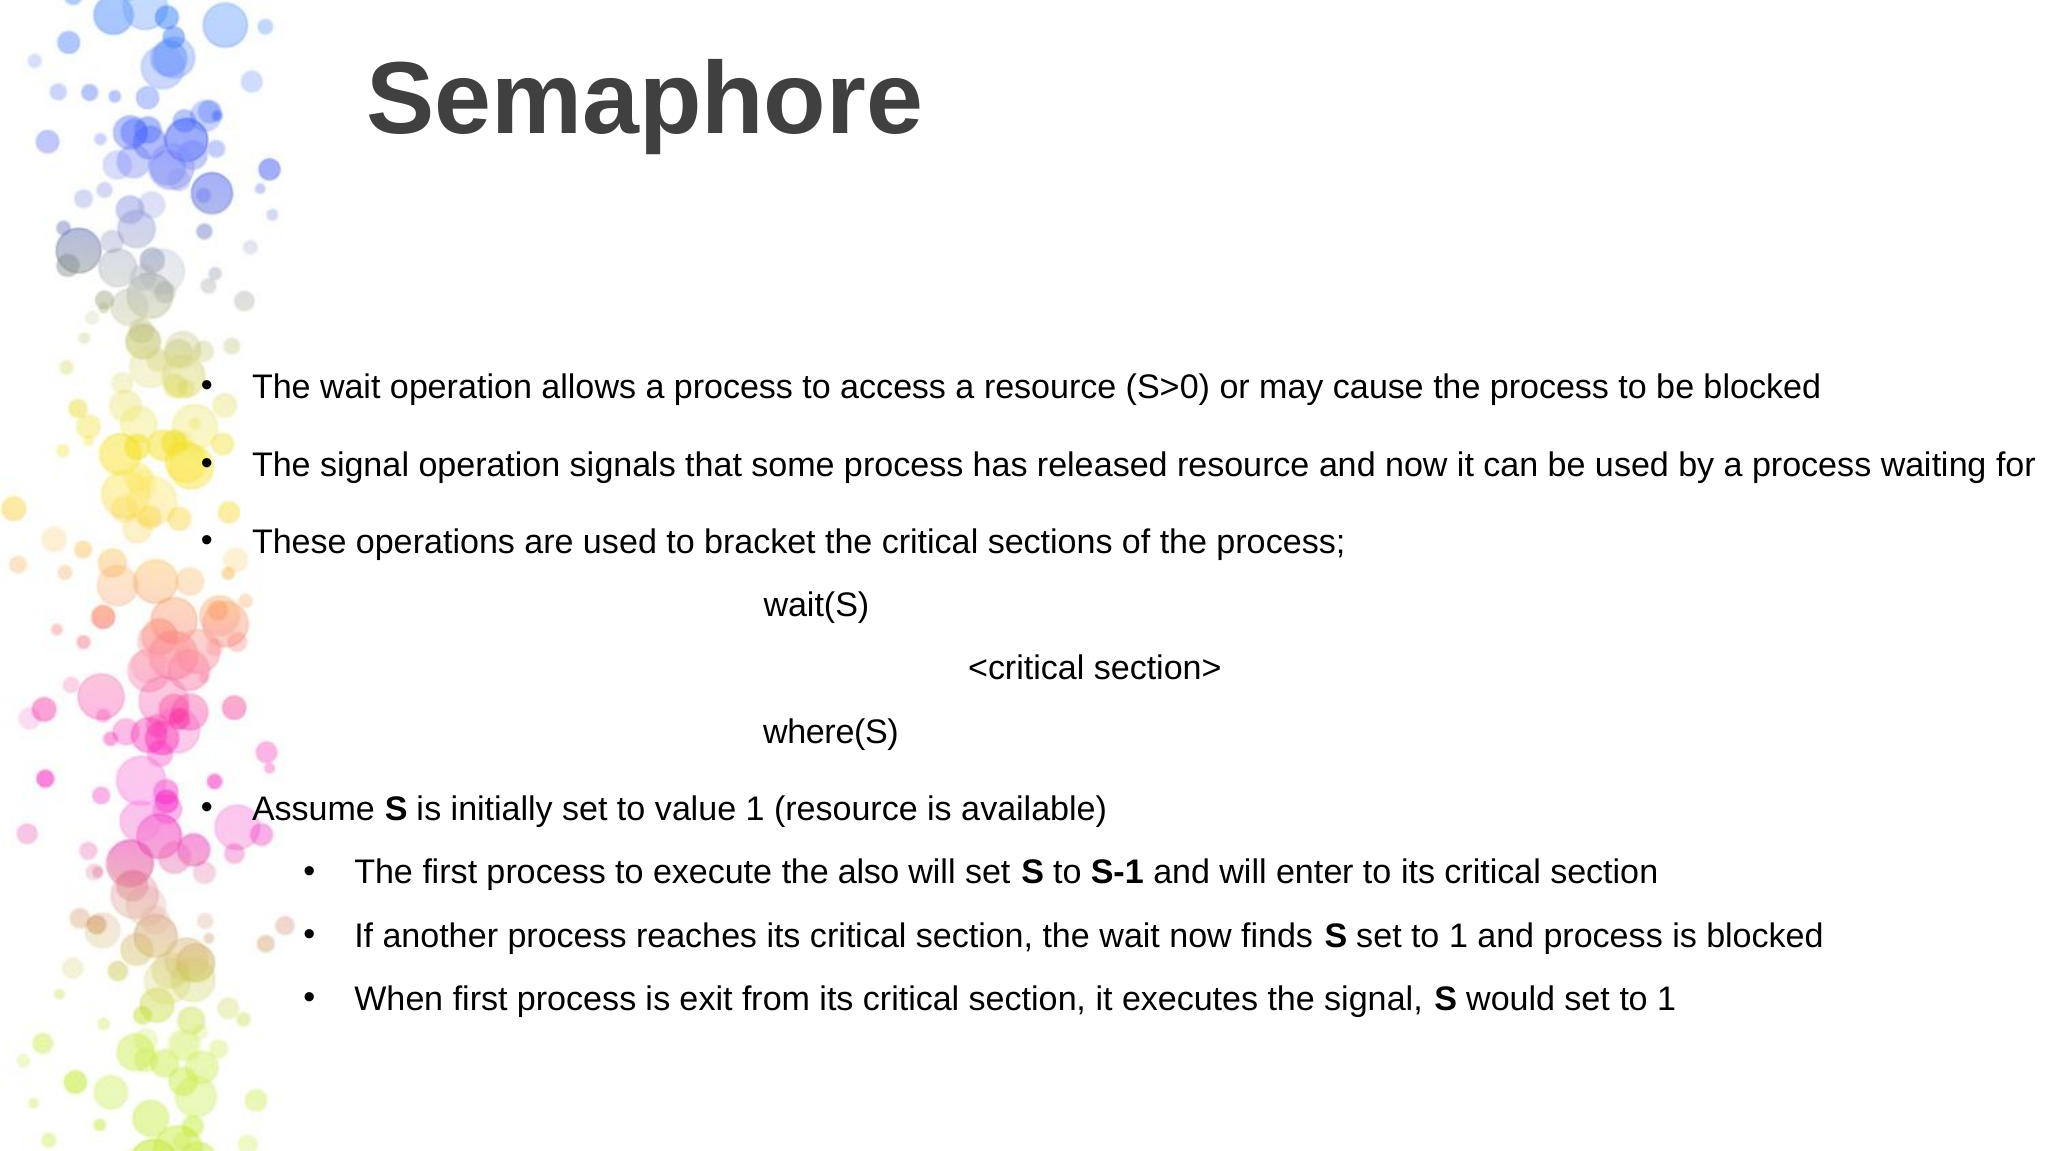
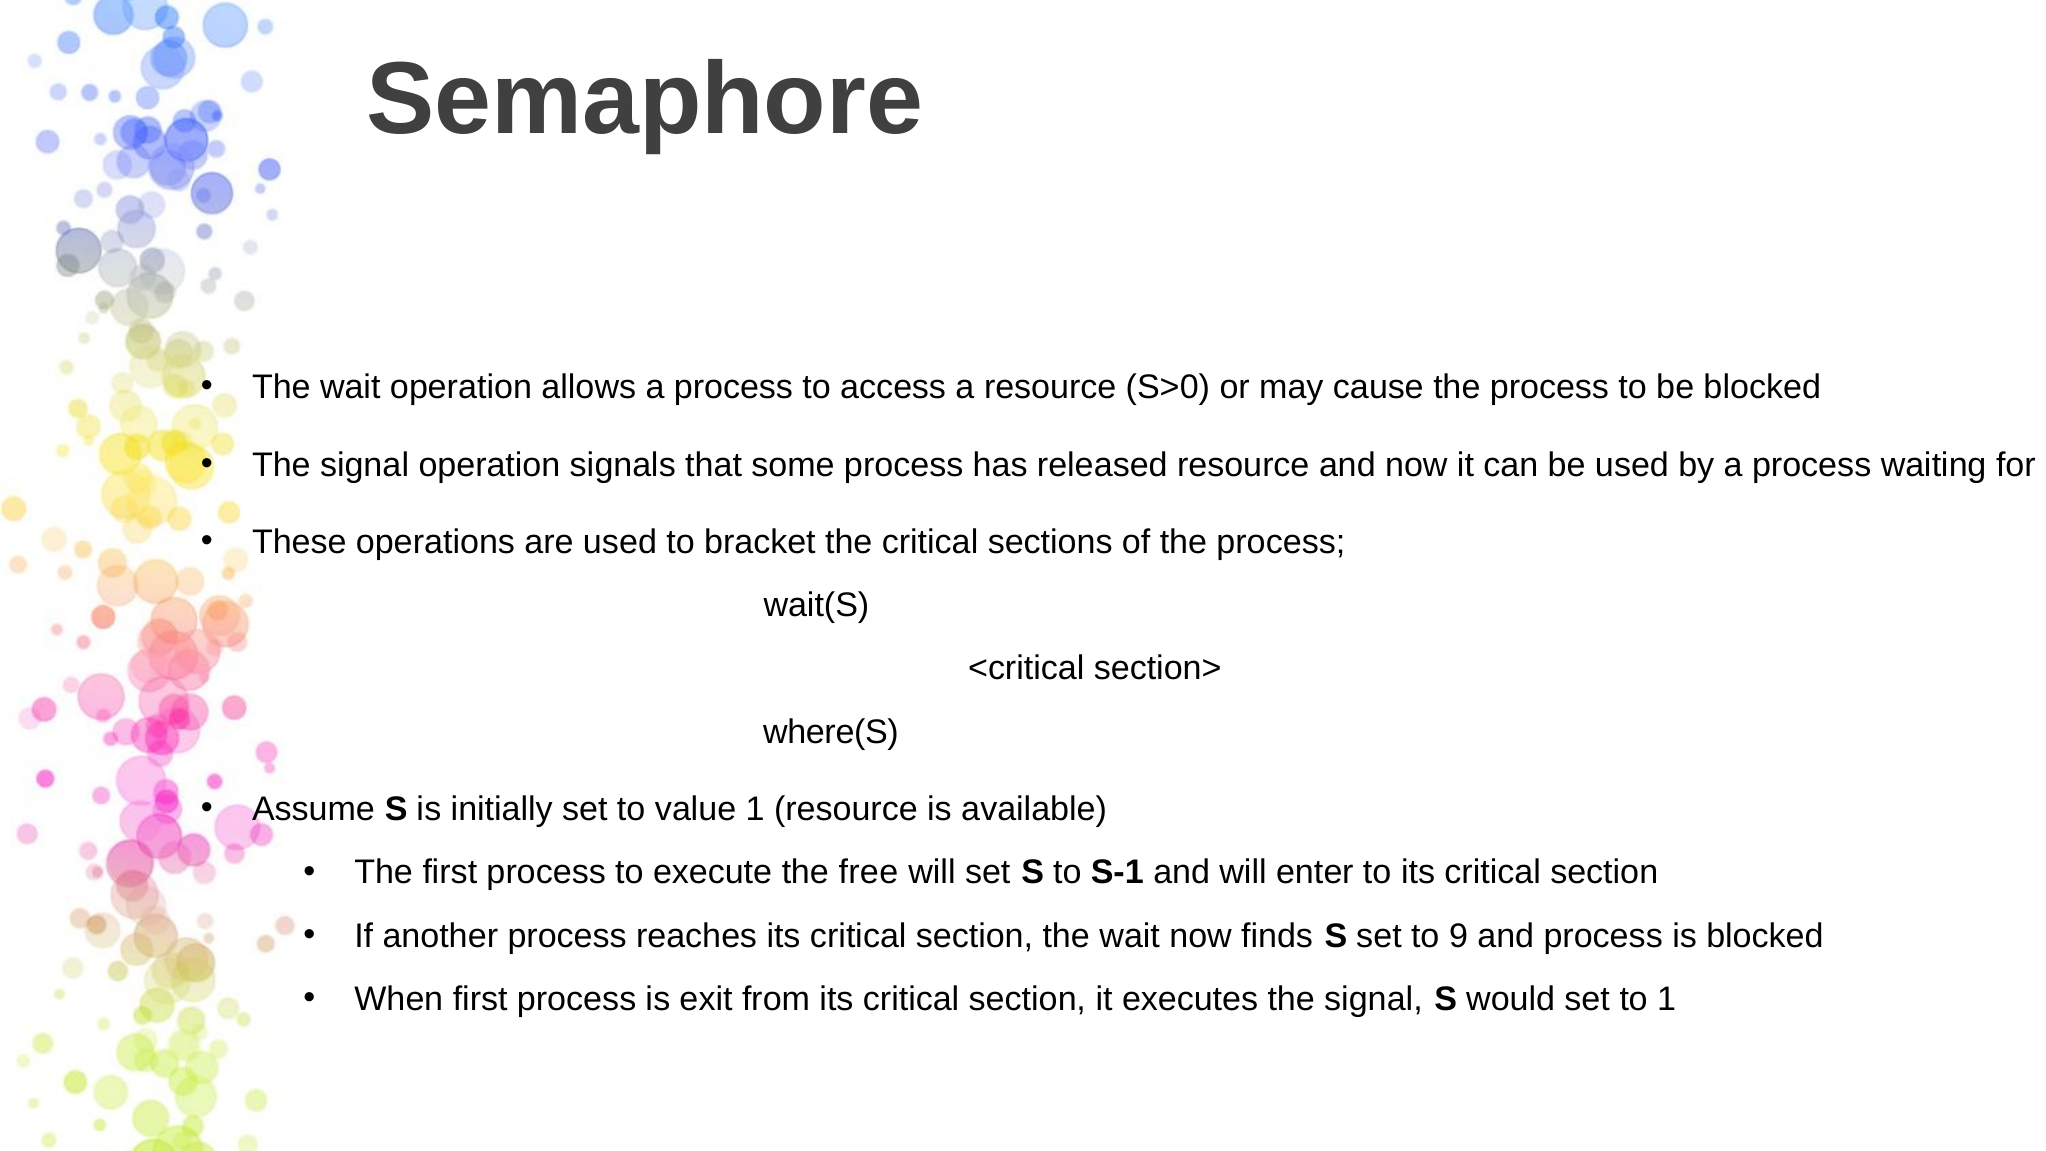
also: also -> free
S set to 1: 1 -> 9
